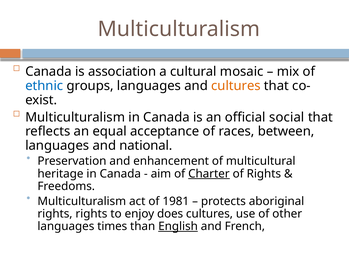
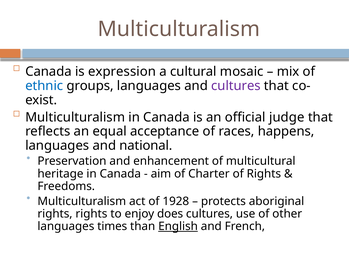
association: association -> expression
cultures at (236, 86) colour: orange -> purple
social: social -> judge
between: between -> happens
Charter underline: present -> none
1981: 1981 -> 1928
